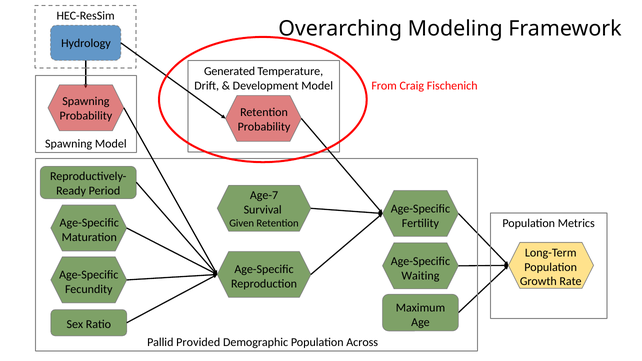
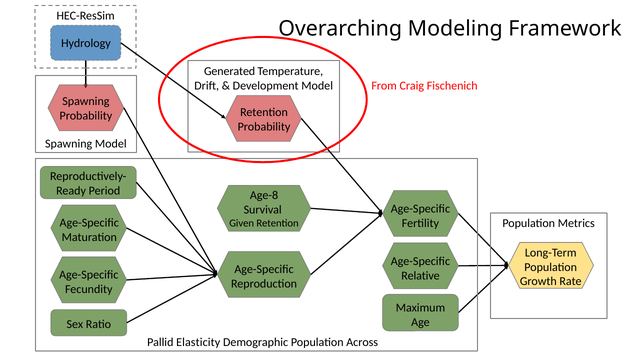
Age-7: Age-7 -> Age-8
Waiting: Waiting -> Relative
Provided: Provided -> Elasticity
